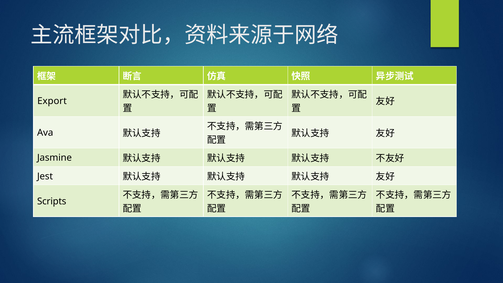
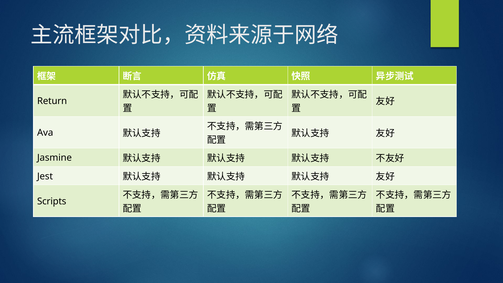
Export: Export -> Return
